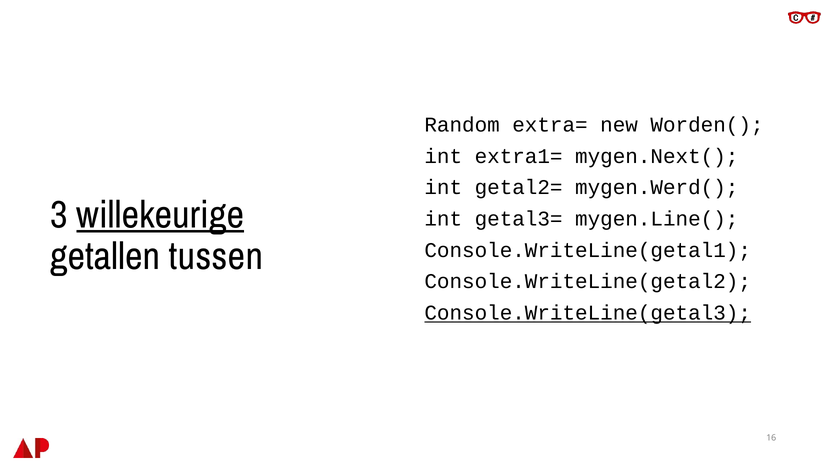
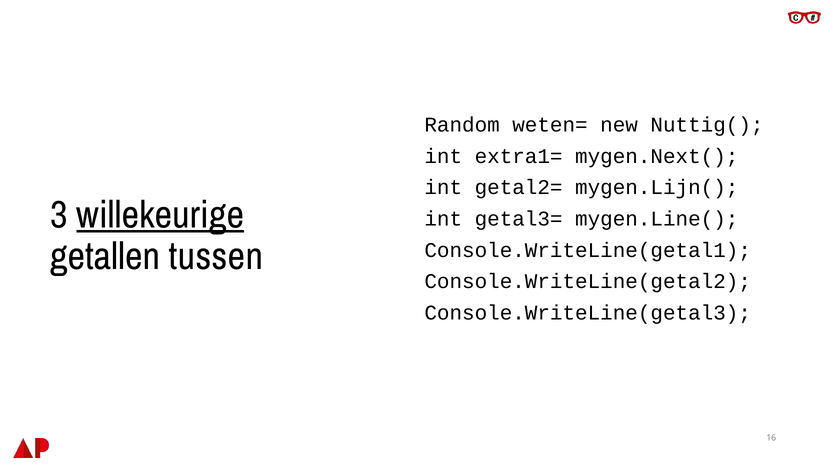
extra=: extra= -> weten=
Worden(: Worden( -> Nuttig(
mygen.Werd(: mygen.Werd( -> mygen.Lijn(
Console.WriteLine(getal3 underline: present -> none
